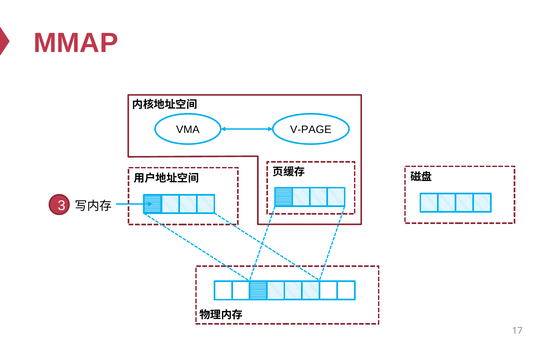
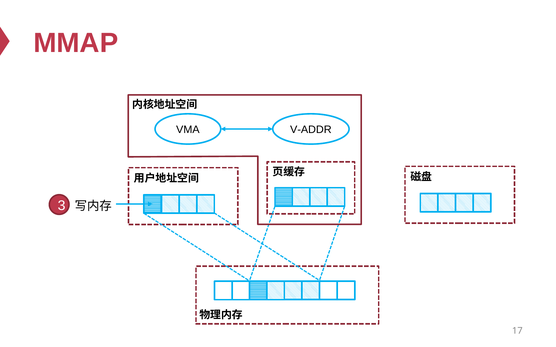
V-PAGE: V-PAGE -> V-ADDR
